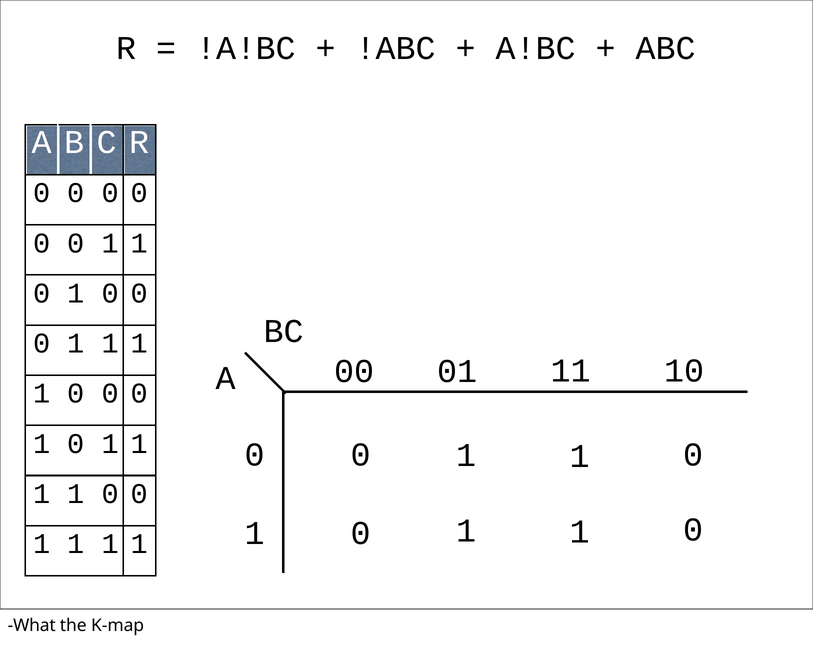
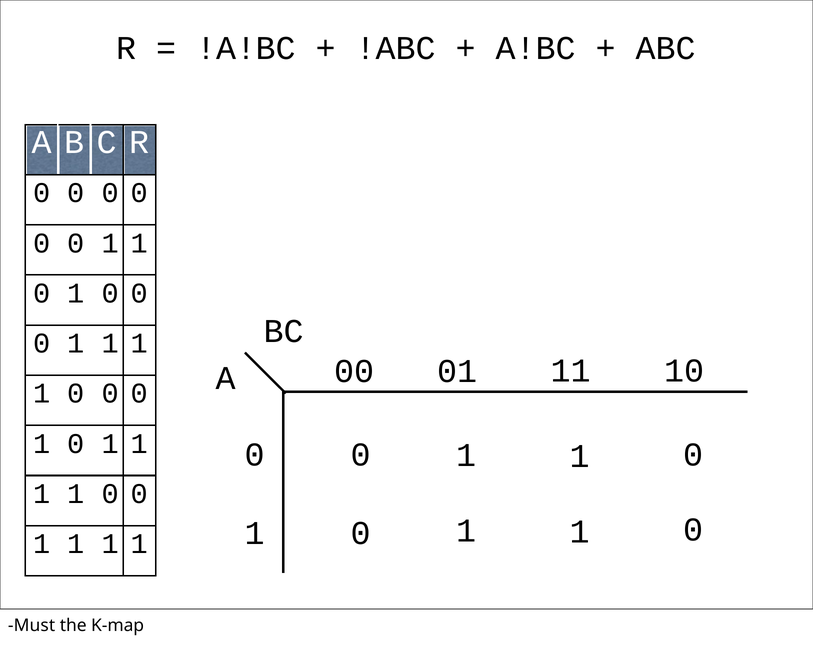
What: What -> Must
